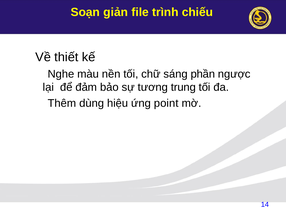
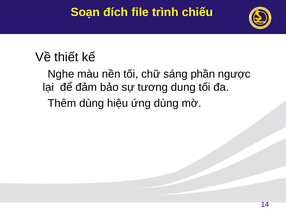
giản: giản -> đích
trung: trung -> dung
ứng point: point -> dùng
